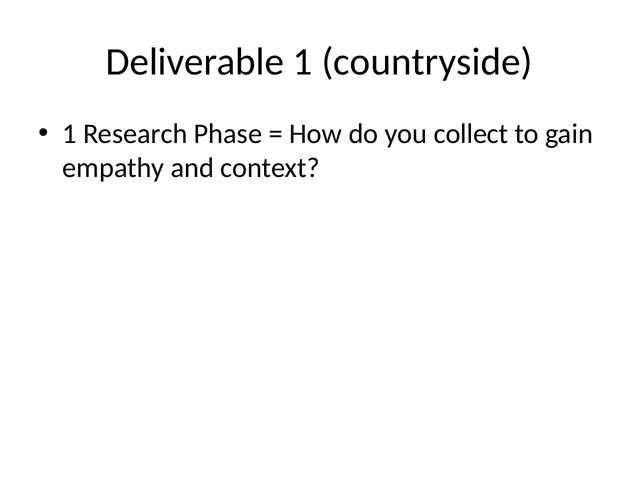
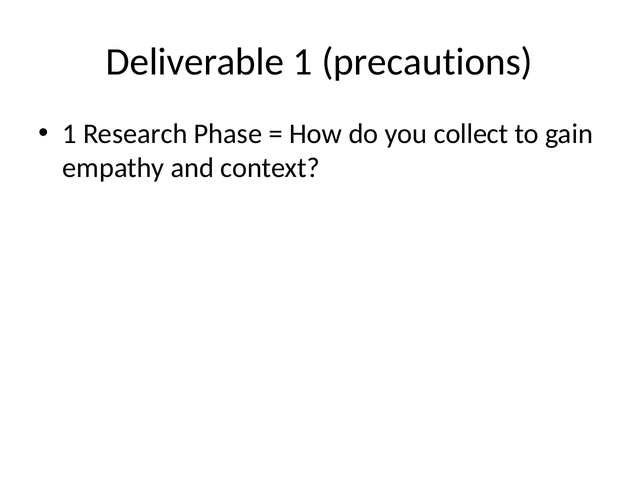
countryside: countryside -> precautions
